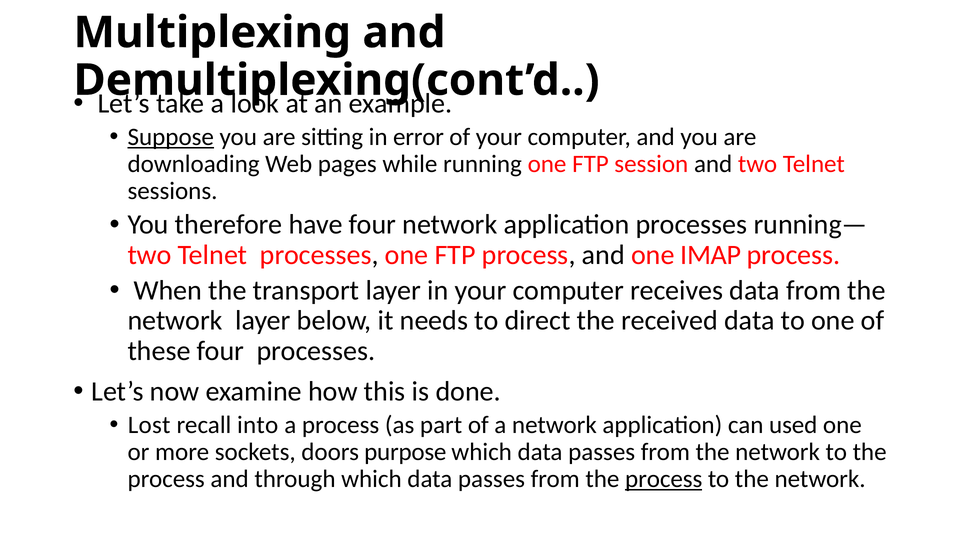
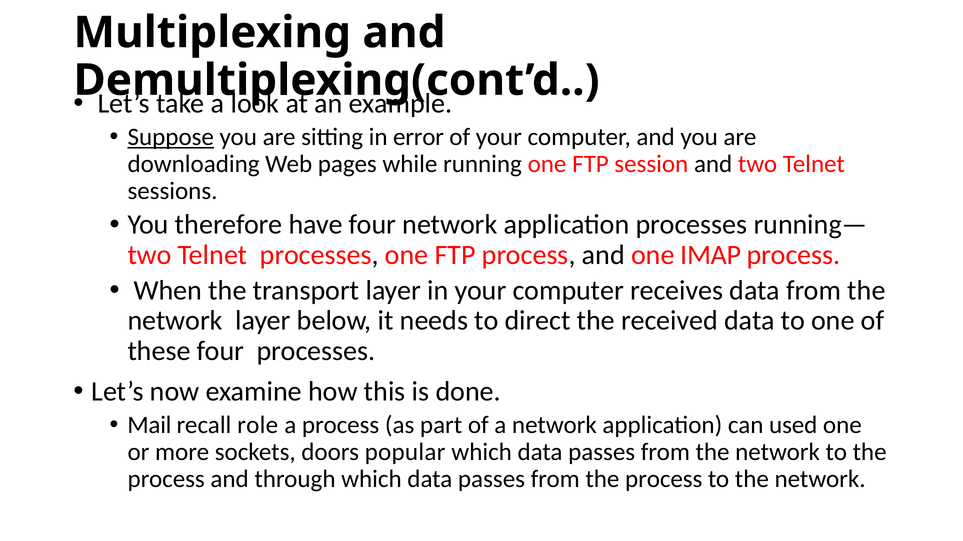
Lost: Lost -> Mail
into: into -> role
purpose: purpose -> popular
process at (664, 480) underline: present -> none
